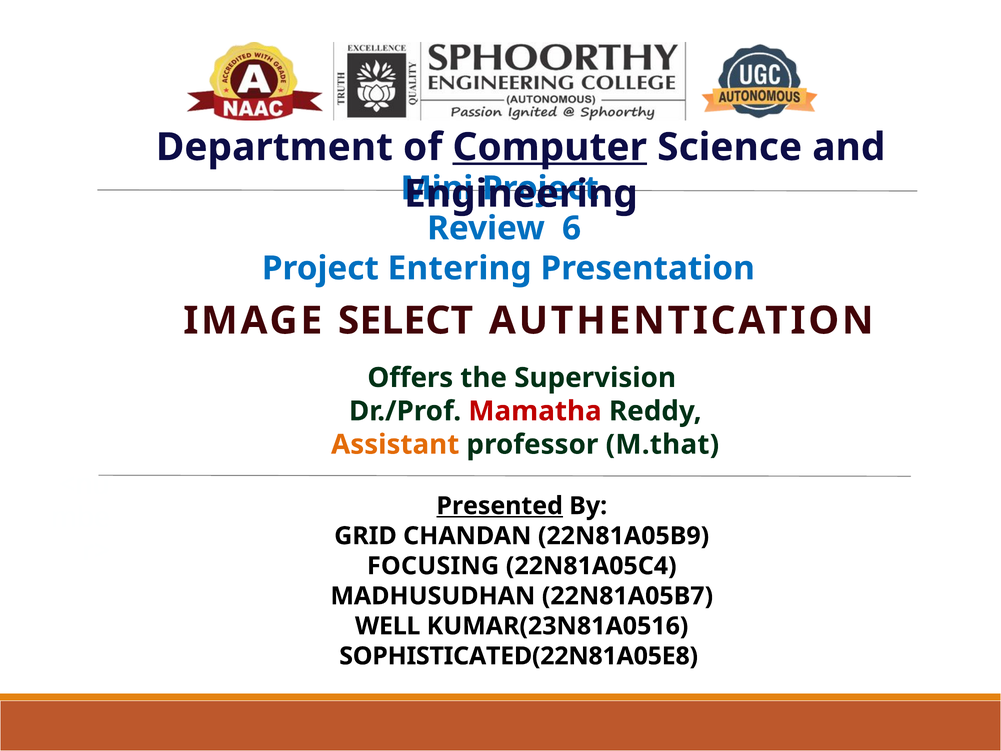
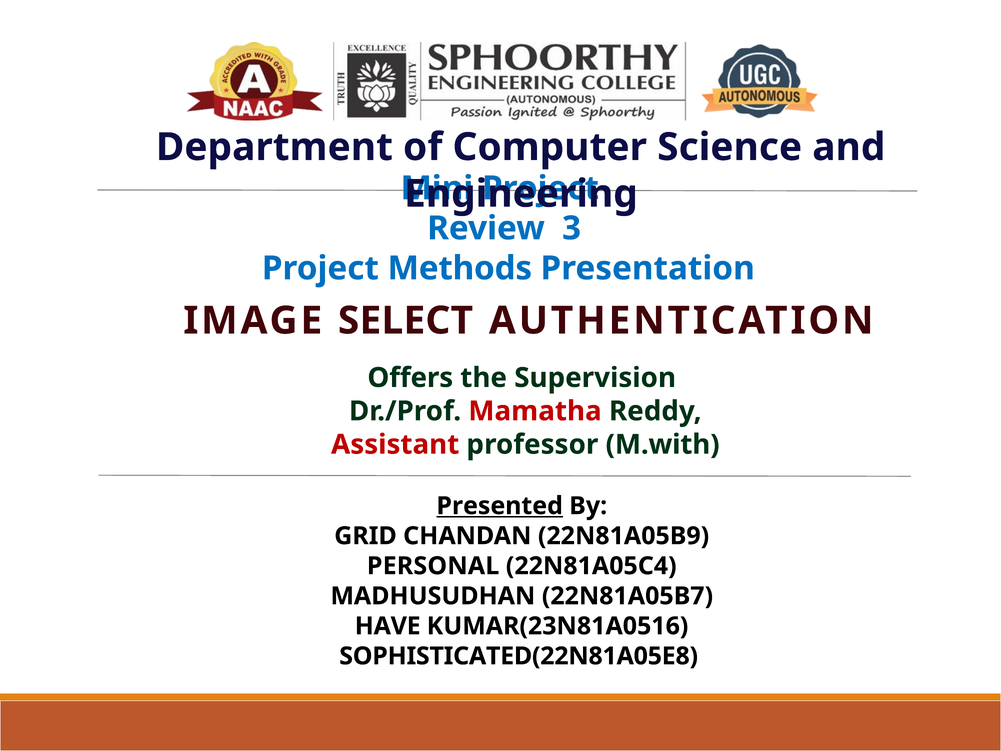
Computer underline: present -> none
6: 6 -> 3
Entering: Entering -> Methods
Assistant colour: orange -> red
M.that: M.that -> M.with
FOCUSING: FOCUSING -> PERSONAL
WELL: WELL -> HAVE
